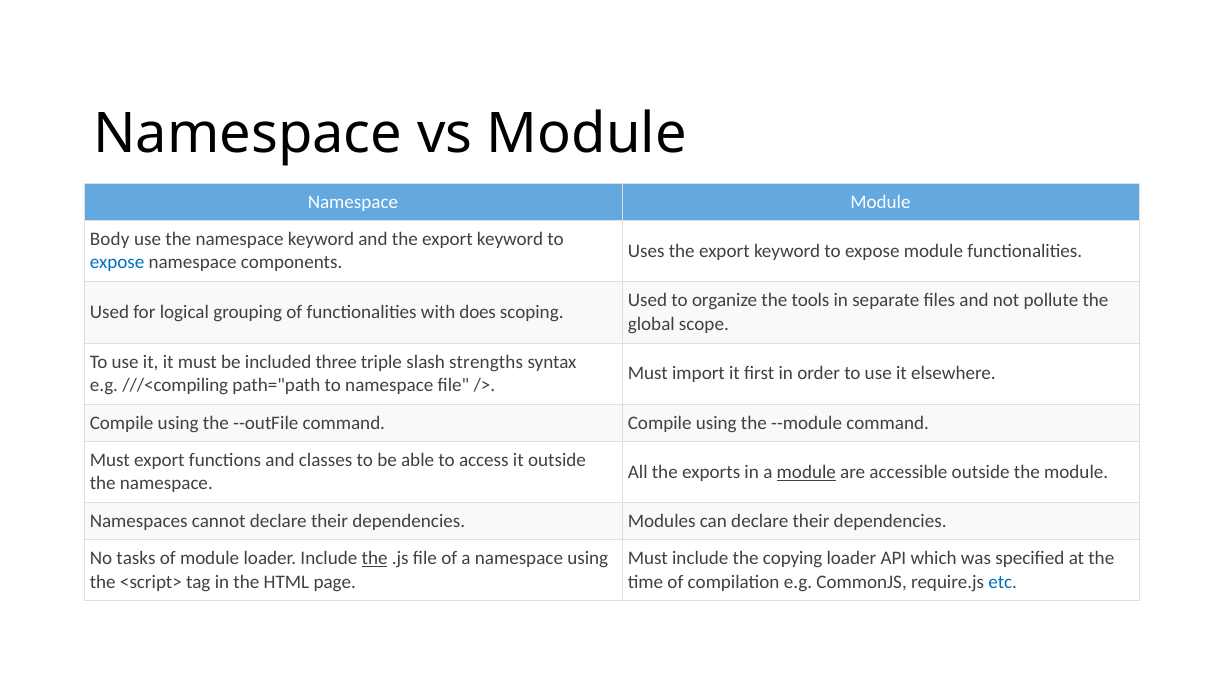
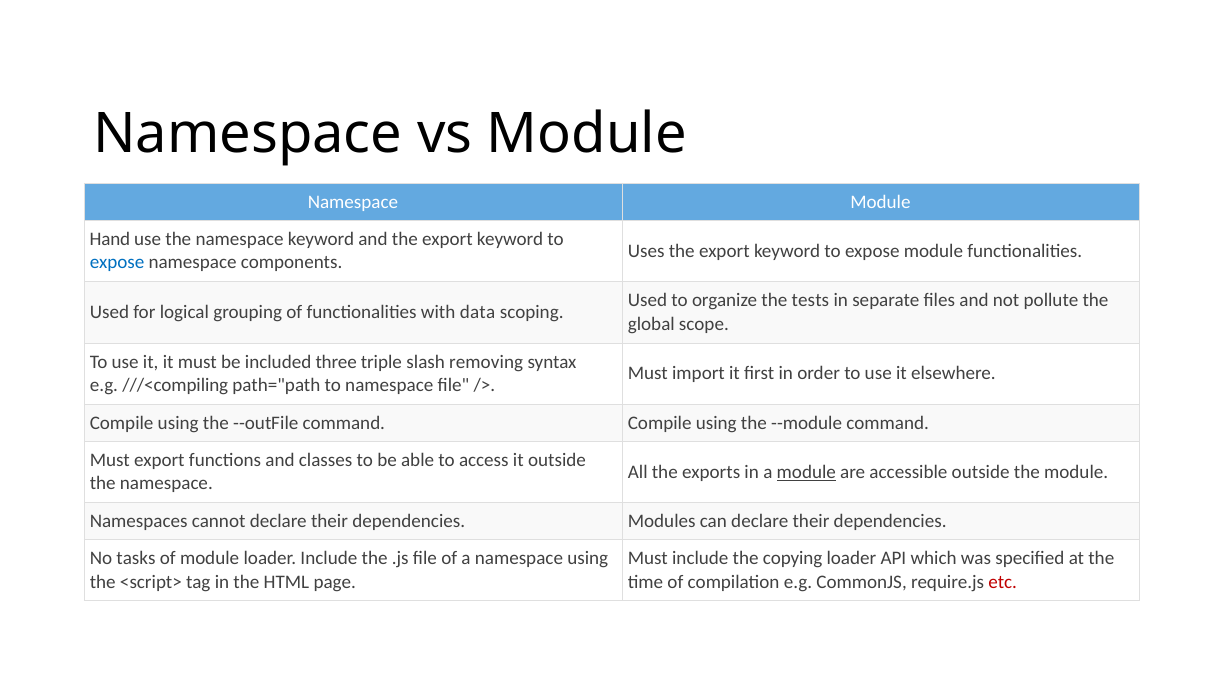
Body: Body -> Hand
tools: tools -> tests
does: does -> data
strengths: strengths -> removing
the at (375, 558) underline: present -> none
etc colour: blue -> red
